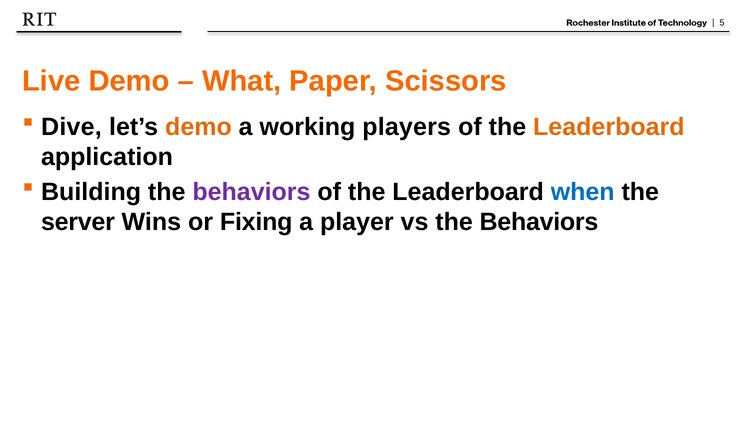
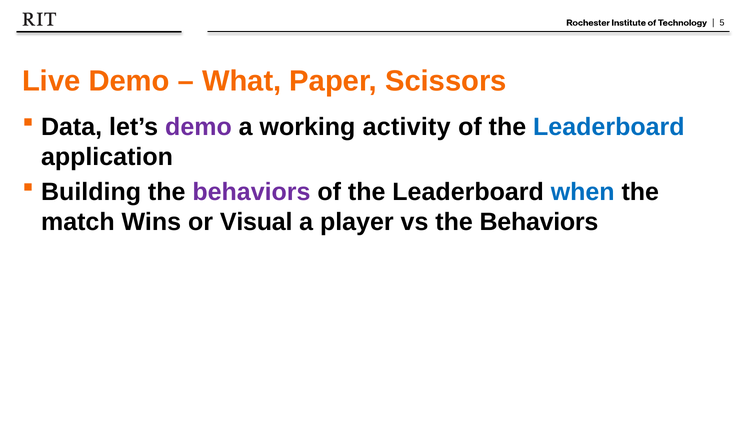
Dive: Dive -> Data
demo at (198, 127) colour: orange -> purple
players: players -> activity
Leaderboard at (609, 127) colour: orange -> blue
server: server -> match
Fixing: Fixing -> Visual
